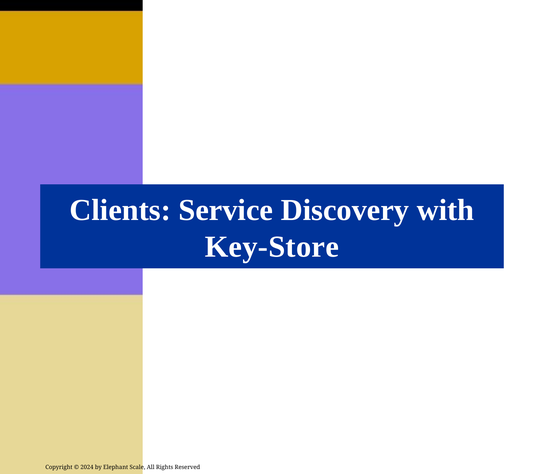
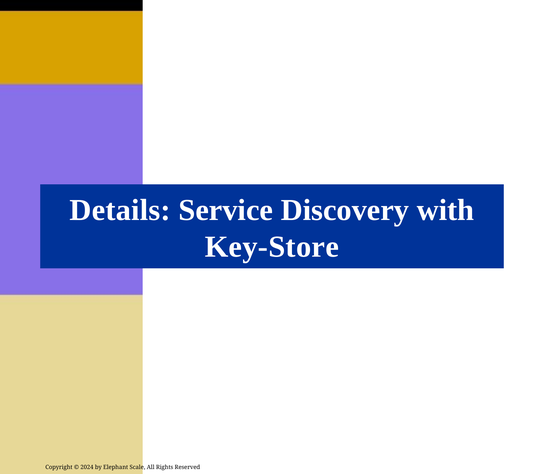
Clients: Clients -> Details
